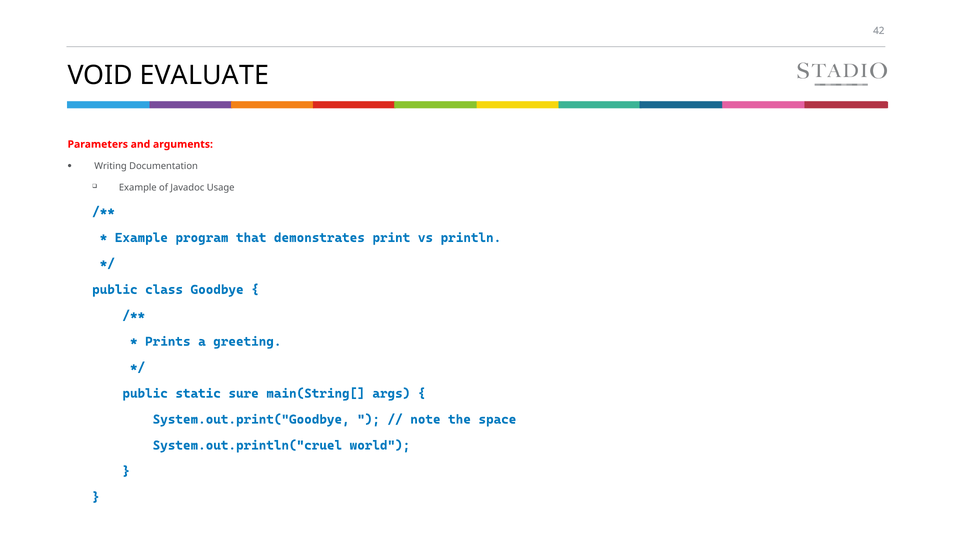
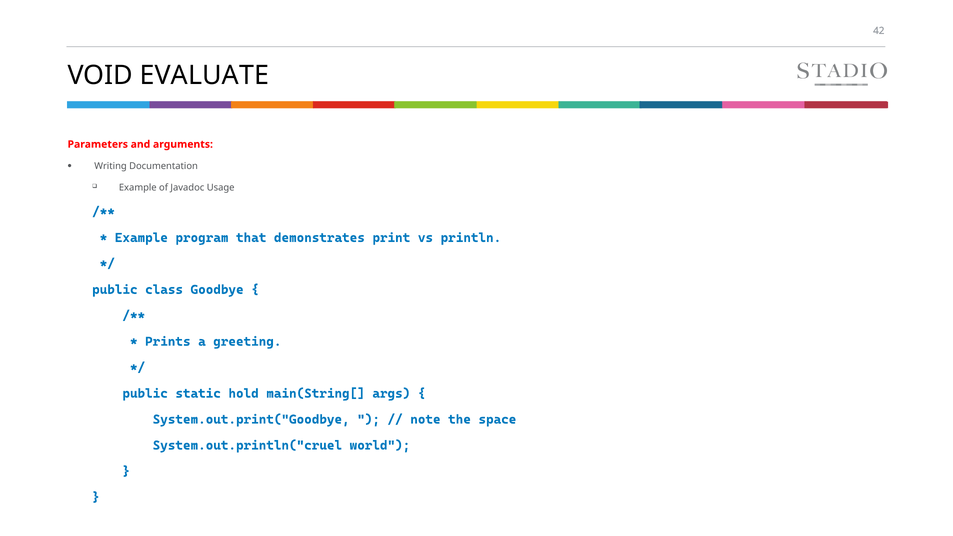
sure: sure -> hold
